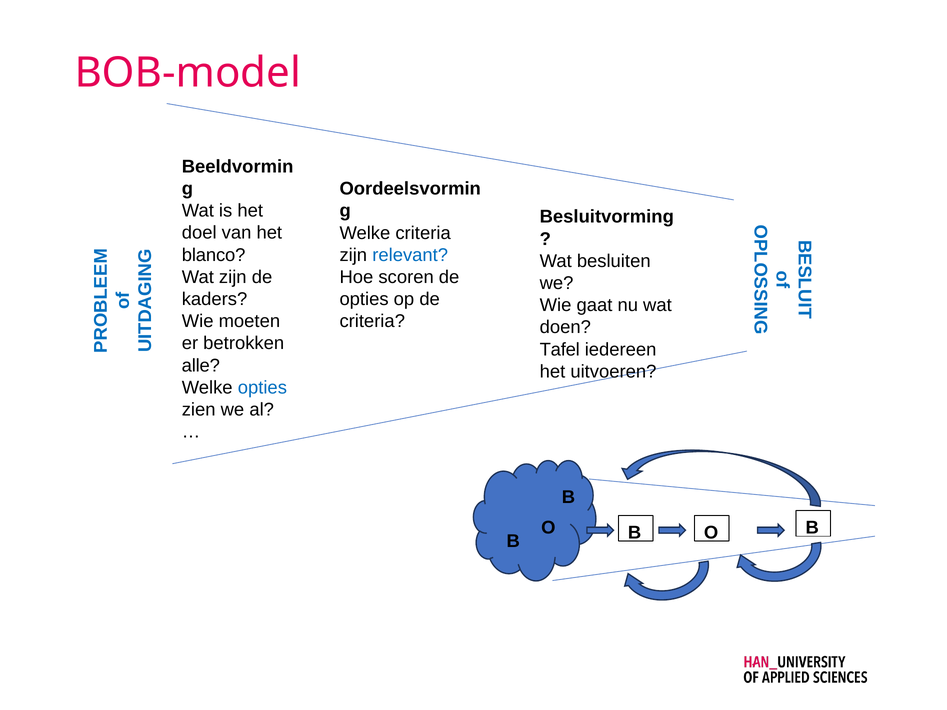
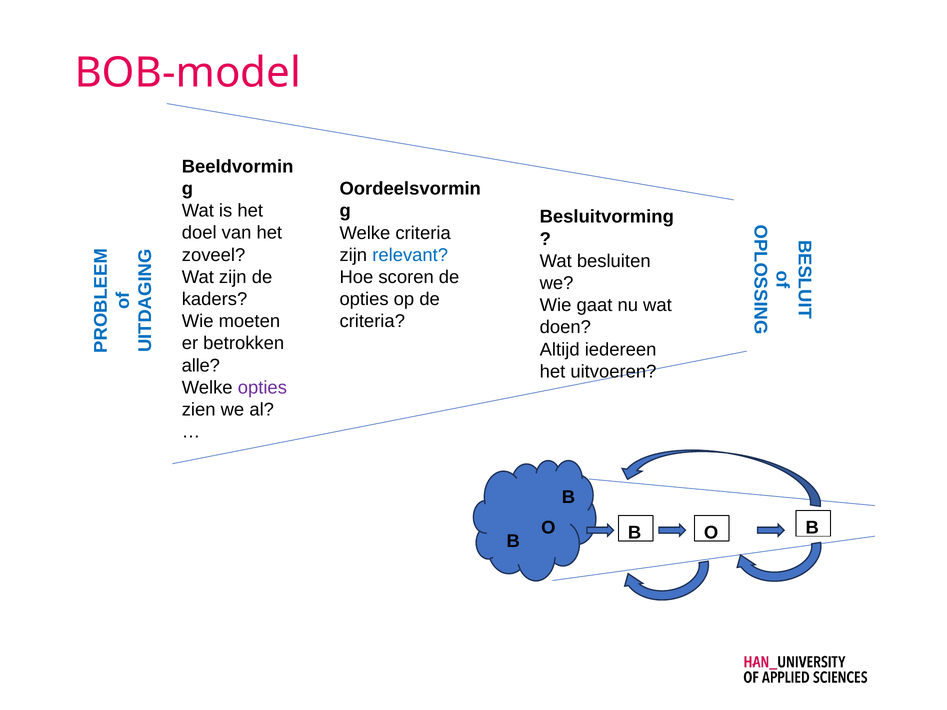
blanco: blanco -> zoveel
Tafel: Tafel -> Altijd
opties at (262, 388) colour: blue -> purple
